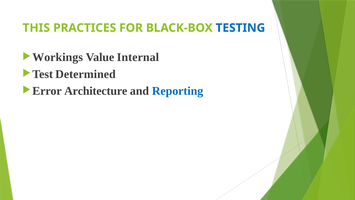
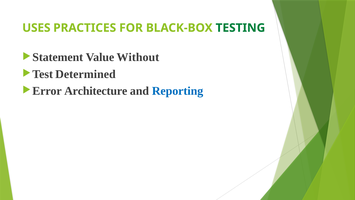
THIS: THIS -> USES
TESTING colour: blue -> green
Workings: Workings -> Statement
Internal: Internal -> Without
